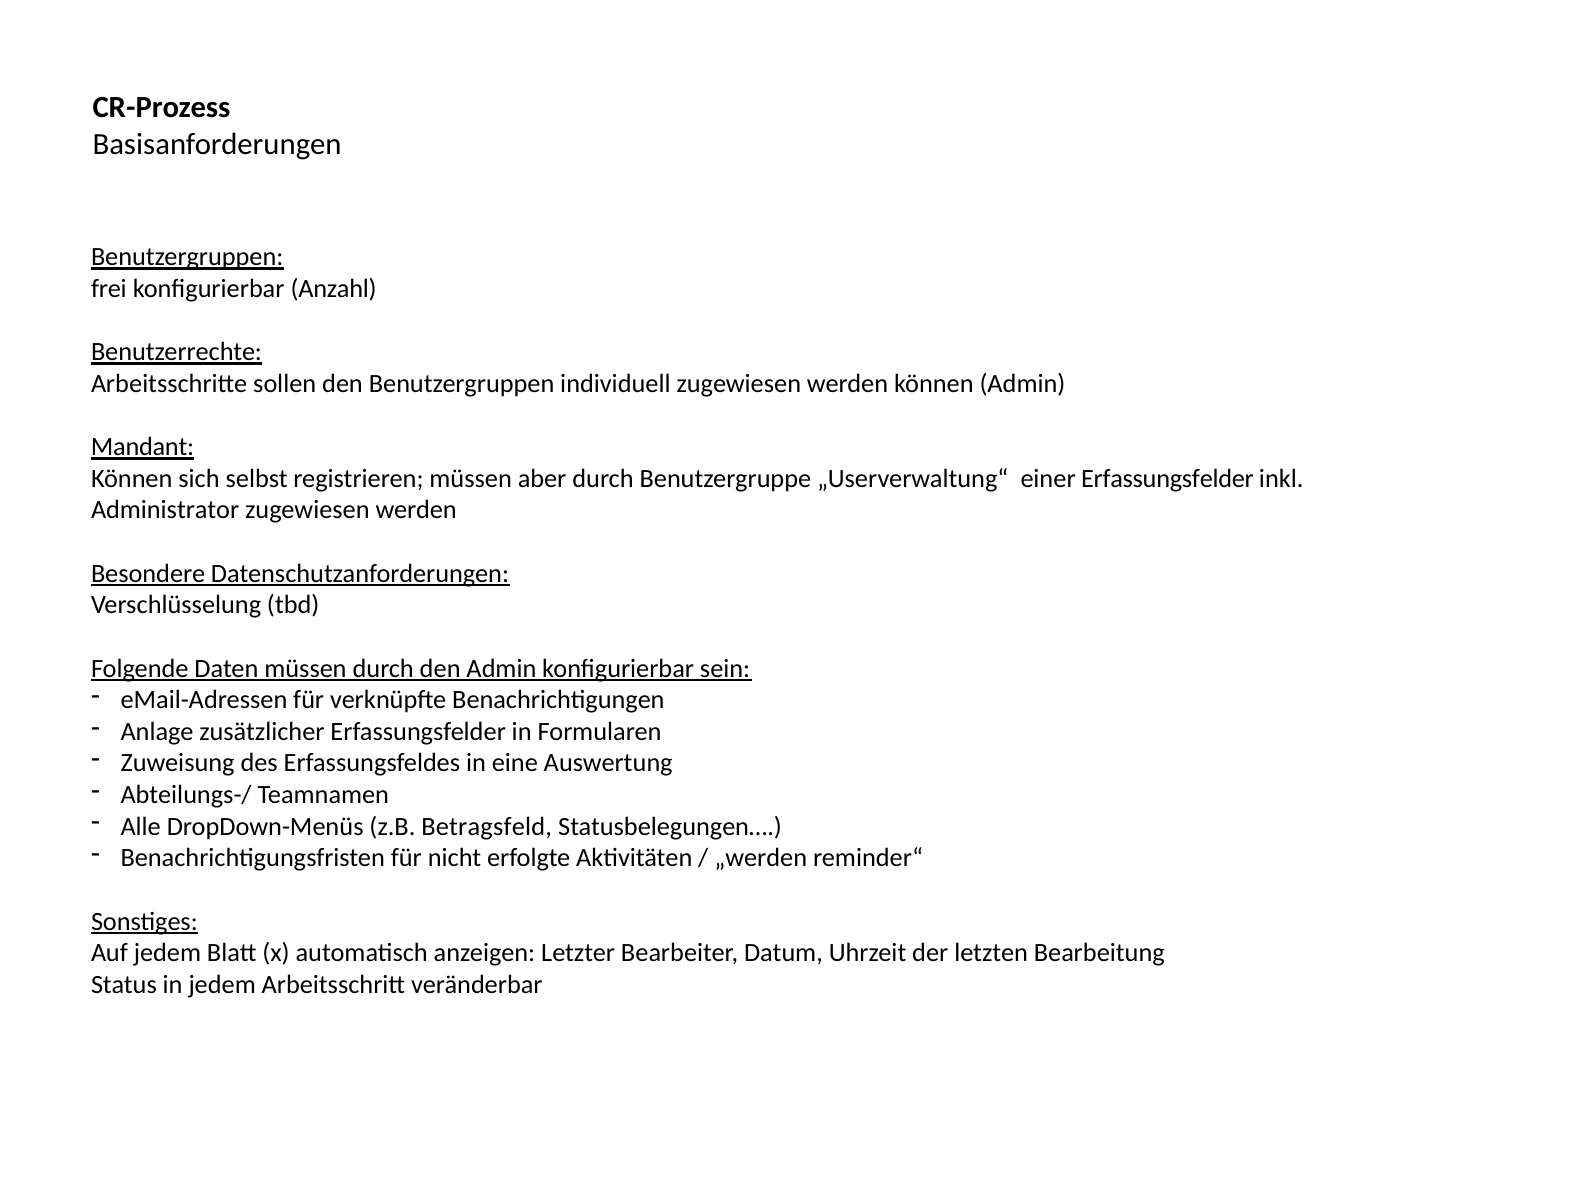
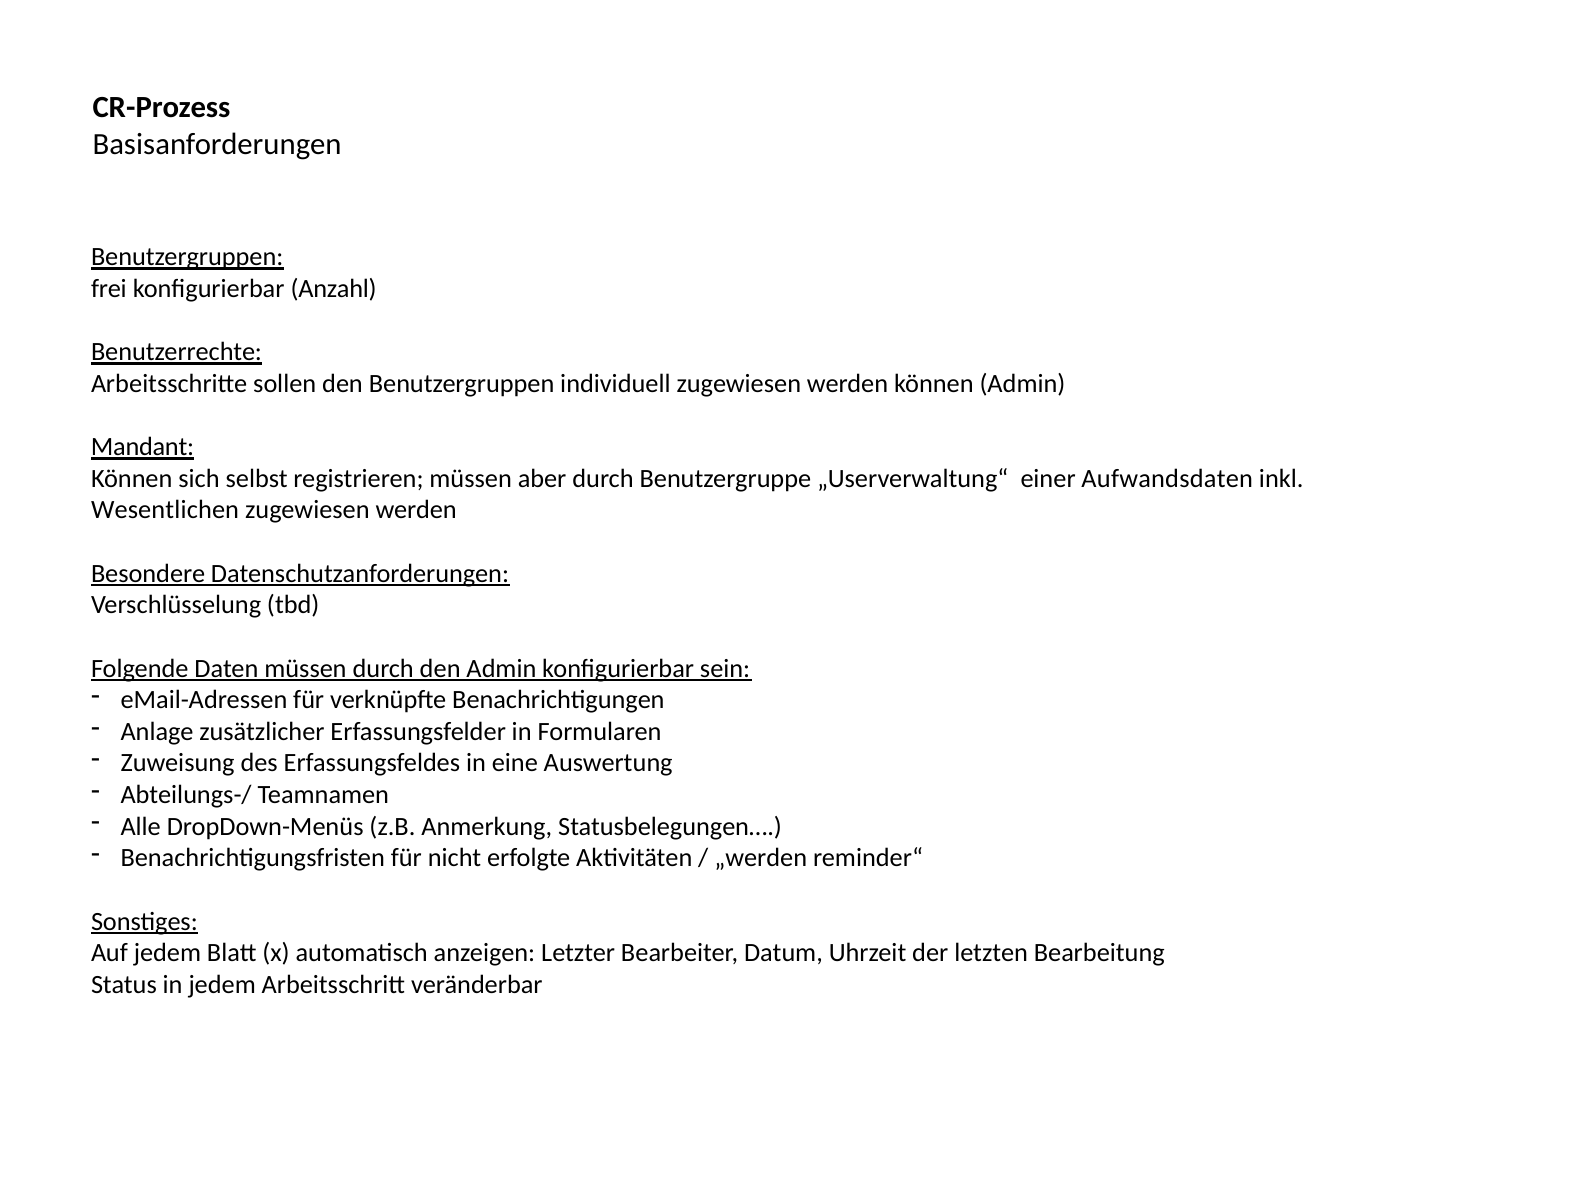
einer Erfassungsfelder: Erfassungsfelder -> Aufwandsdaten
Administrator: Administrator -> Wesentlichen
Betragsfeld: Betragsfeld -> Anmerkung
